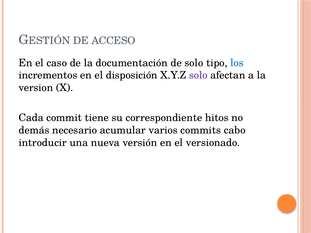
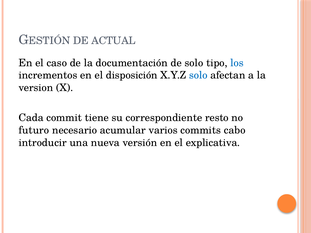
ACCESO: ACCESO -> ACTUAL
solo at (198, 75) colour: purple -> blue
hitos: hitos -> resto
demás: demás -> futuro
versionado: versionado -> explicativa
